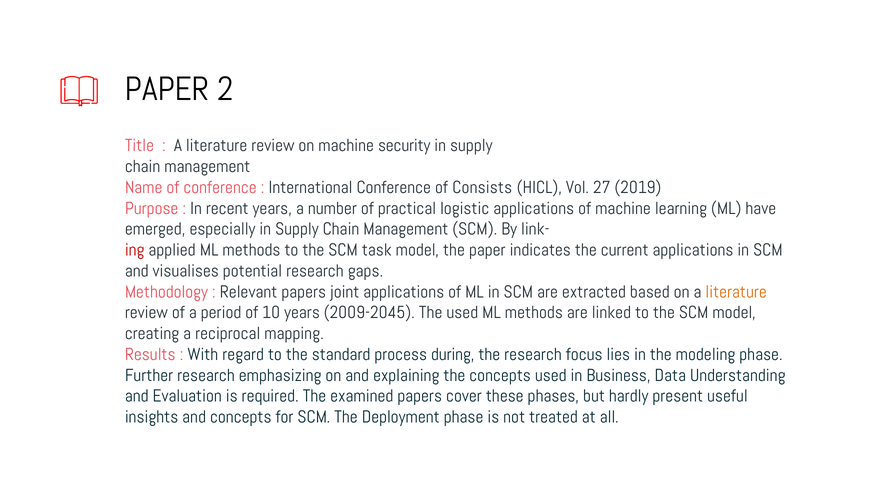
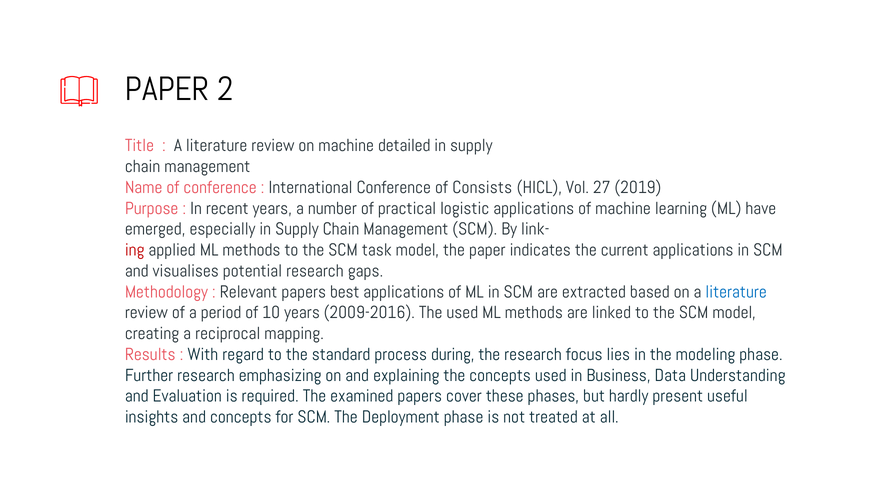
security: security -> detailed
joint: joint -> best
literature at (736, 292) colour: orange -> blue
2009-2045: 2009-2045 -> 2009-2016
